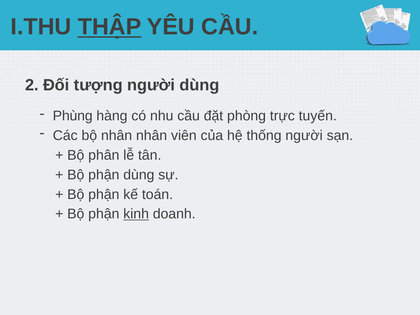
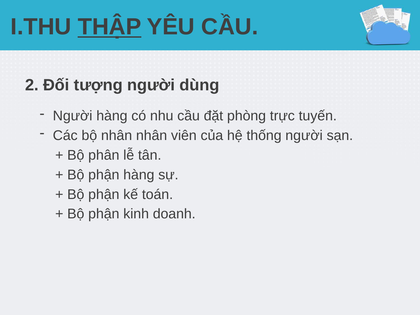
Phùng at (73, 116): Phùng -> Người
phận dùng: dùng -> hàng
kinh underline: present -> none
